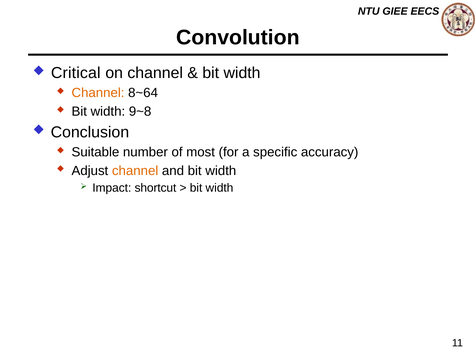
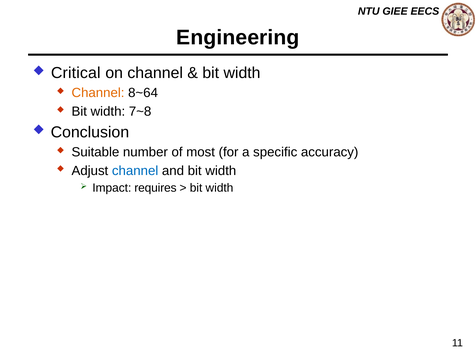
Convolution: Convolution -> Engineering
9~8: 9~8 -> 7~8
channel at (135, 171) colour: orange -> blue
shortcut: shortcut -> requires
